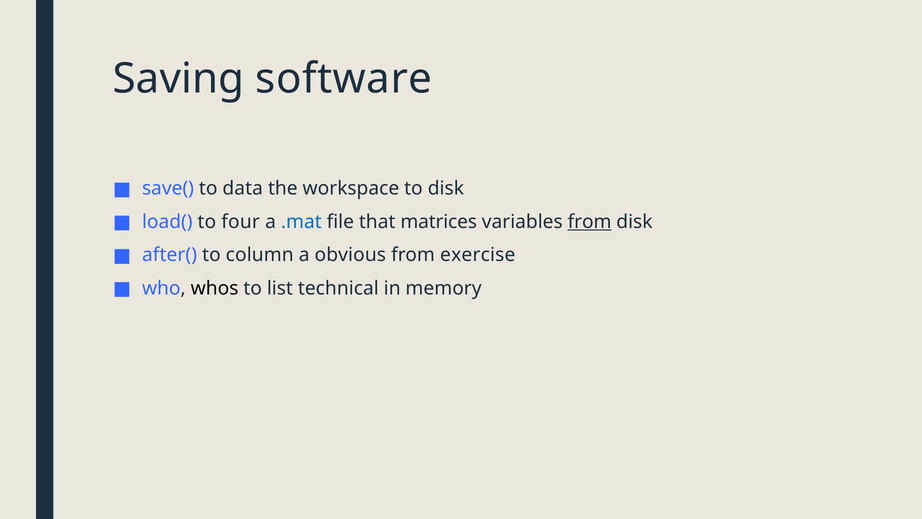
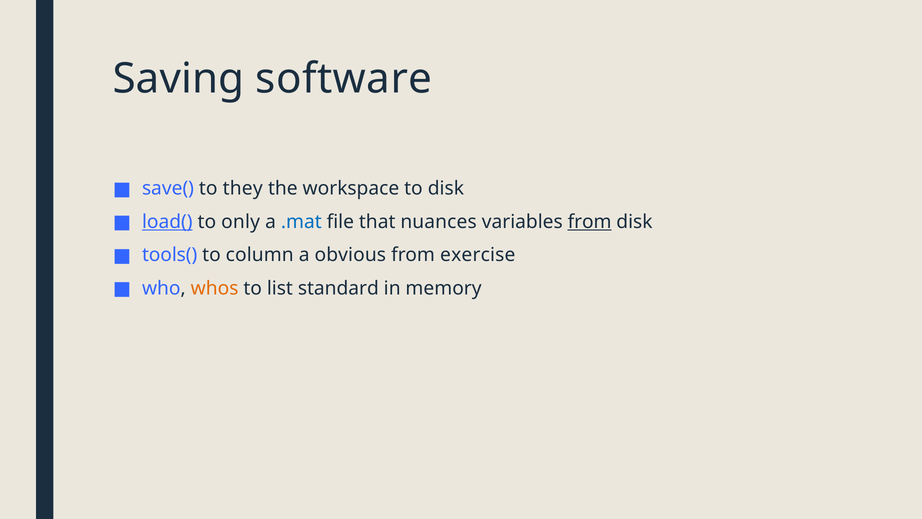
data: data -> they
load( underline: none -> present
four: four -> only
matrices: matrices -> nuances
after(: after( -> tools(
whos colour: black -> orange
technical: technical -> standard
